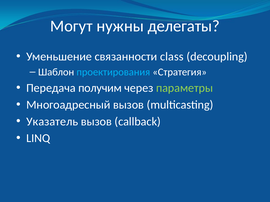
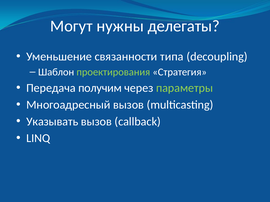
class: class -> типа
проектирования colour: light blue -> light green
Указатель: Указатель -> Указывать
